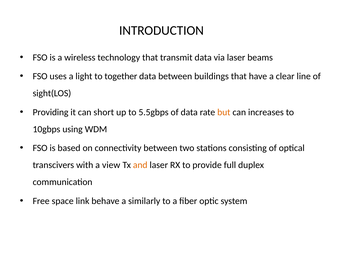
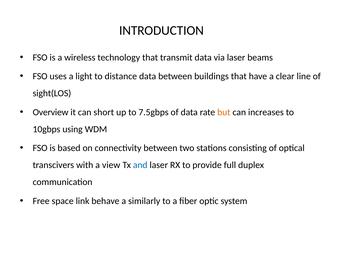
together: together -> distance
Providing: Providing -> Overview
5.5gbps: 5.5gbps -> 7.5gbps
and colour: orange -> blue
